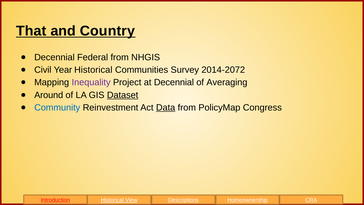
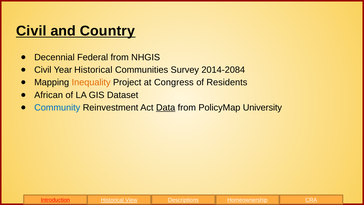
That at (31, 31): That -> Civil
2014-2072: 2014-2072 -> 2014-2084
Inequality colour: purple -> orange
at Decennial: Decennial -> Congress
Averaging: Averaging -> Residents
Around: Around -> African
Dataset underline: present -> none
Congress: Congress -> University
